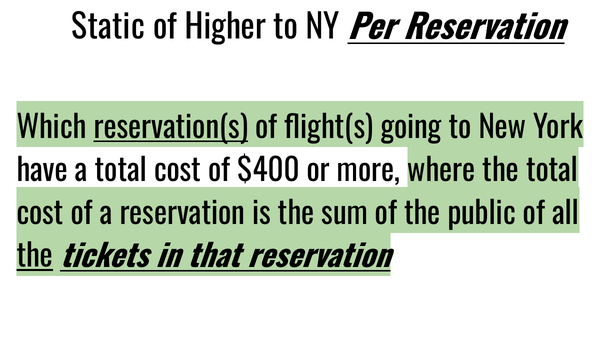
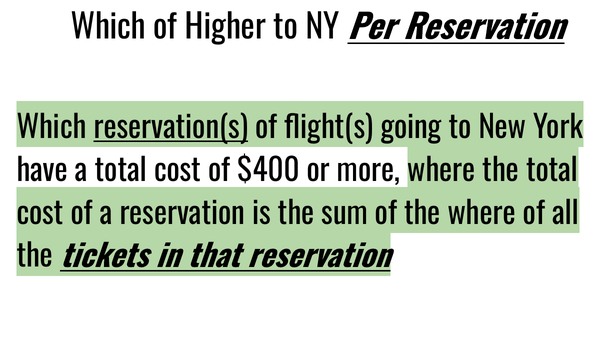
Static at (108, 28): Static -> Which
the public: public -> where
the at (35, 256) underline: present -> none
